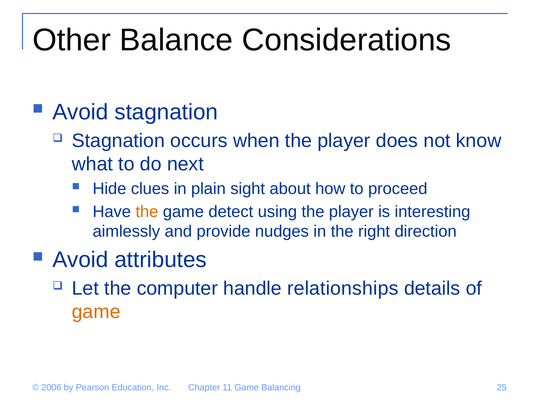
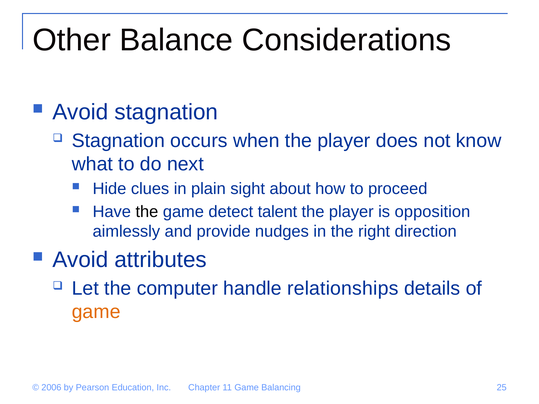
the at (147, 212) colour: orange -> black
using: using -> talent
interesting: interesting -> opposition
